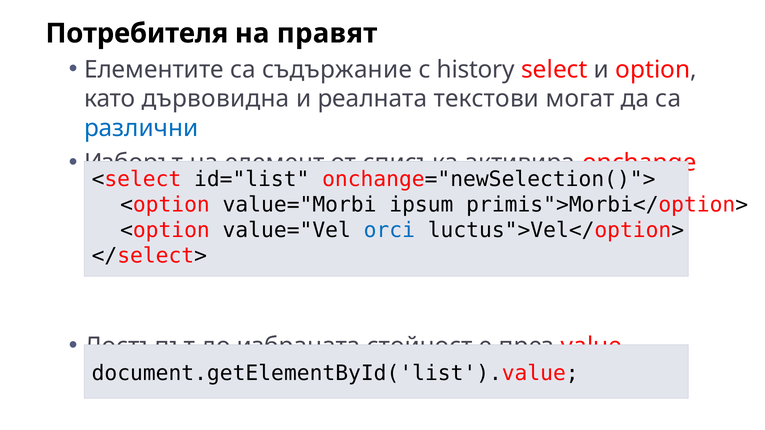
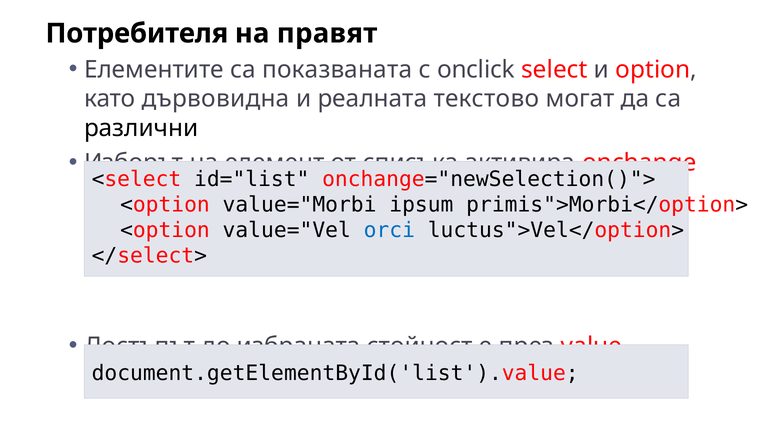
съдържание: съдържание -> показваната
history: history -> onclick
текстови: текстови -> текстово
различни colour: blue -> black
